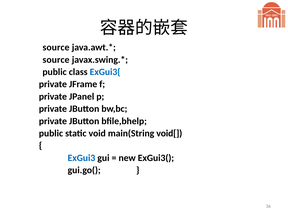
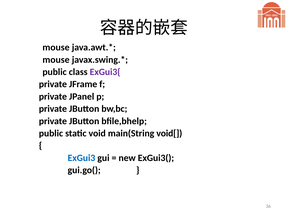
source at (56, 47): source -> mouse
source at (56, 60): source -> mouse
ExGui3{ colour: blue -> purple
